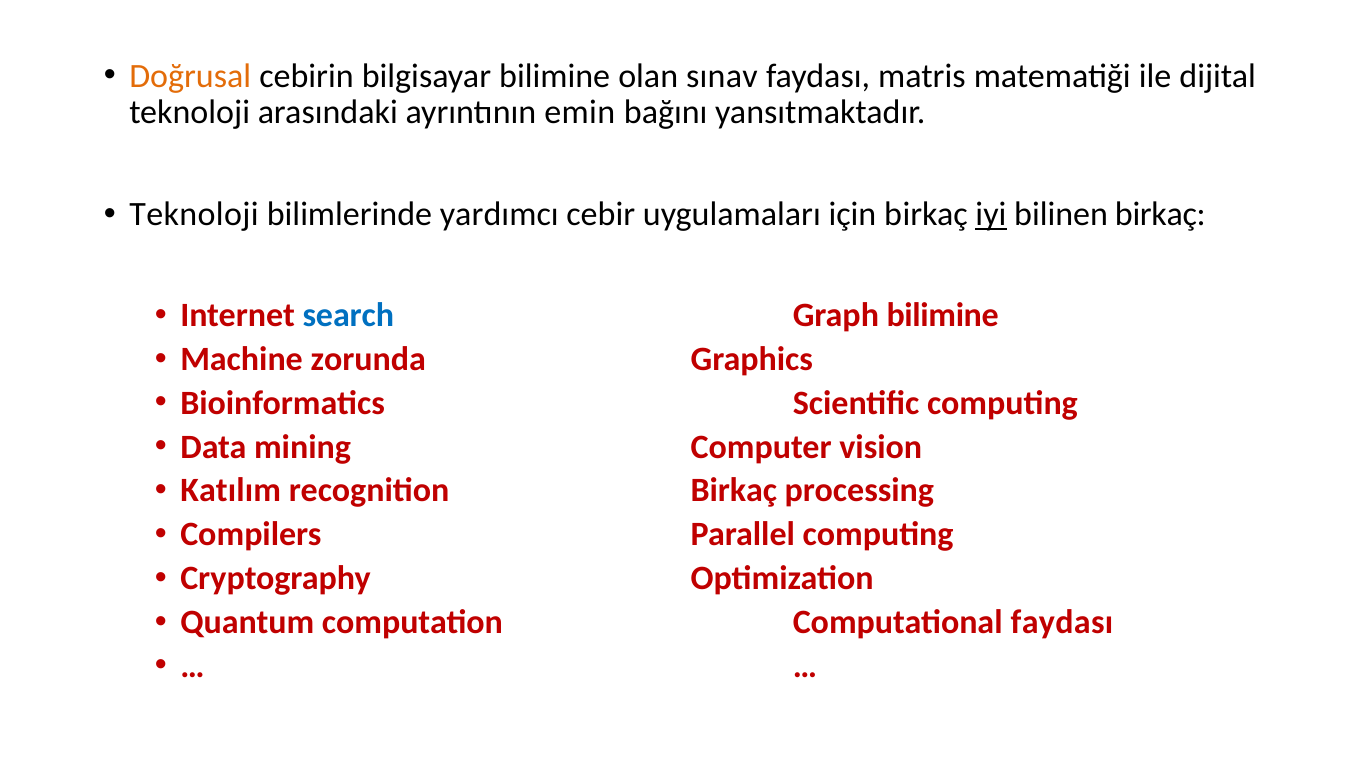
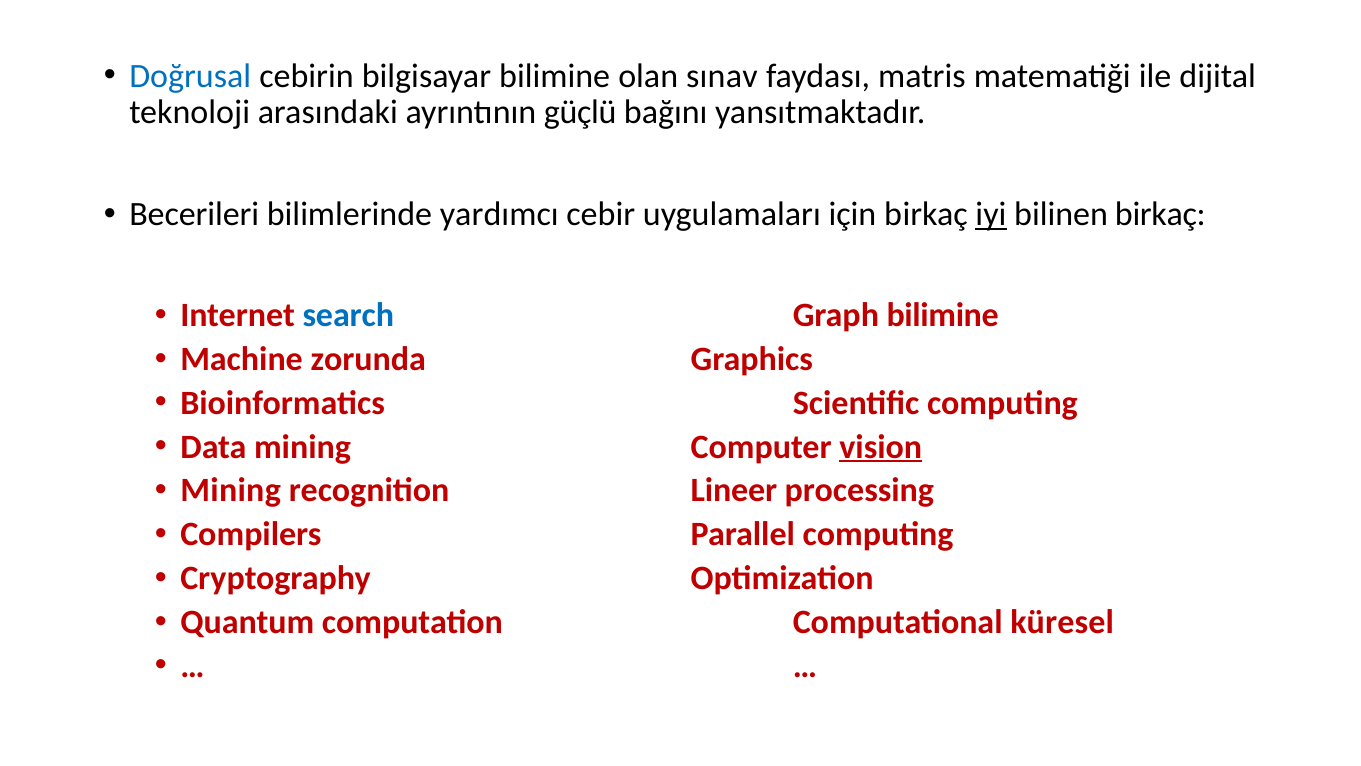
Doğrusal colour: orange -> blue
emin: emin -> güçlü
Teknoloji at (194, 214): Teknoloji -> Becerileri
vision underline: none -> present
Katılım at (231, 490): Katılım -> Mining
recognition Birkaç: Birkaç -> Lineer
Computational faydası: faydası -> küresel
